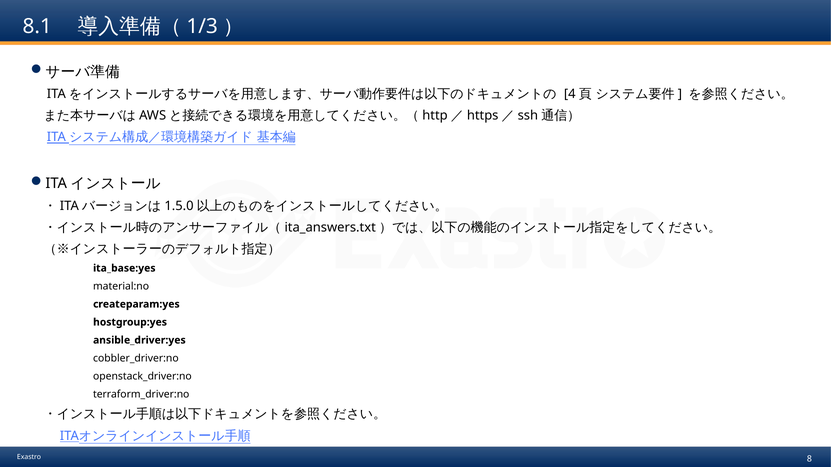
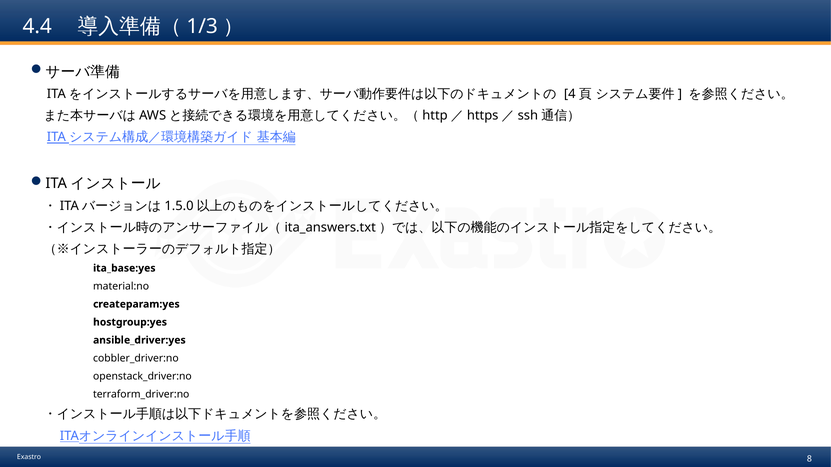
8.1: 8.1 -> 4.4
